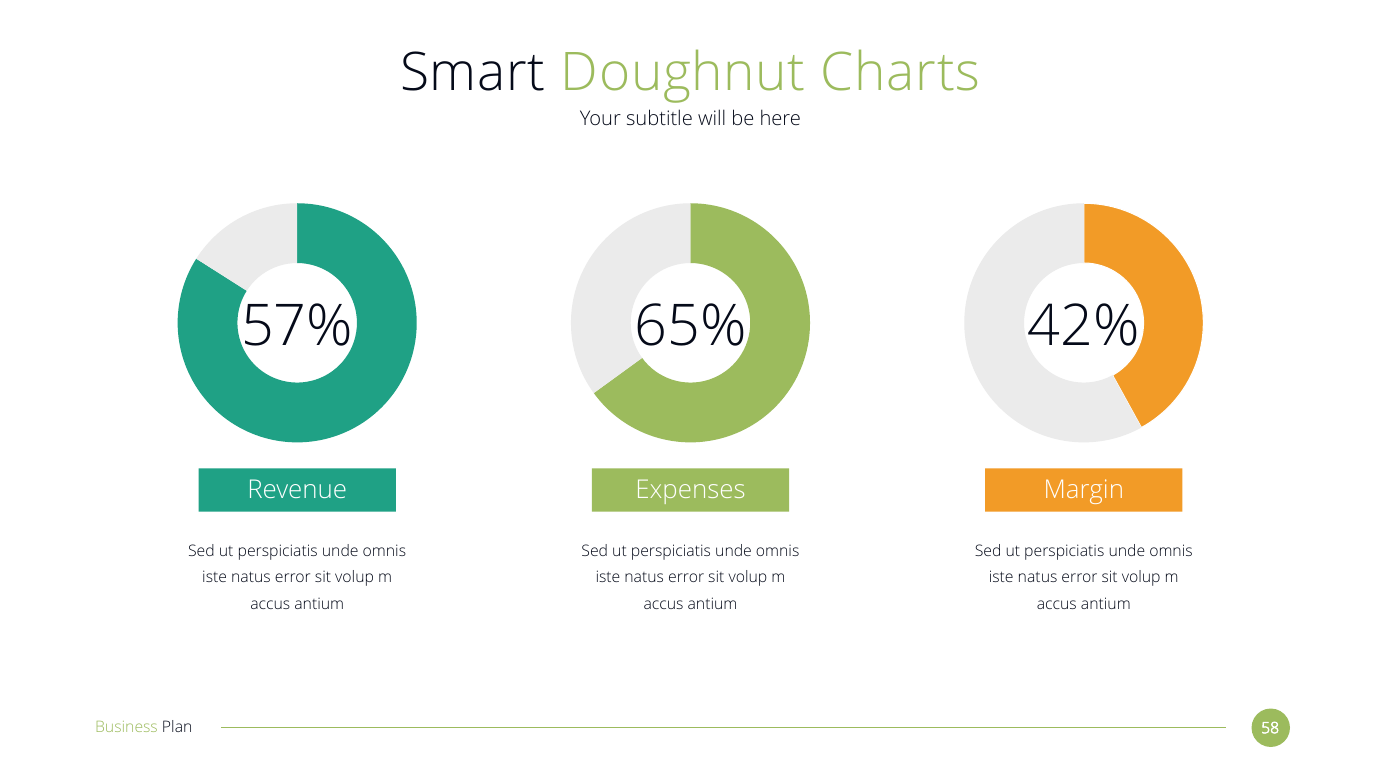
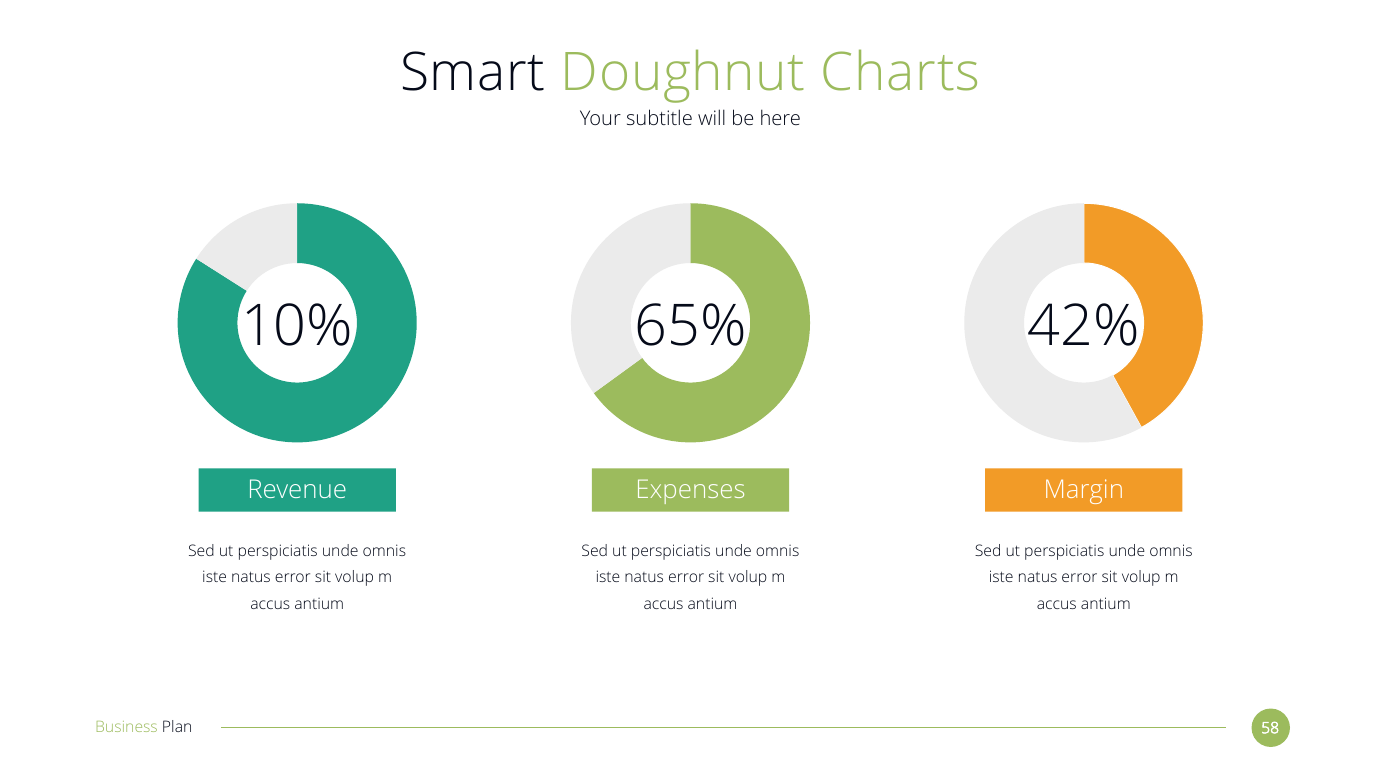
57%: 57% -> 10%
